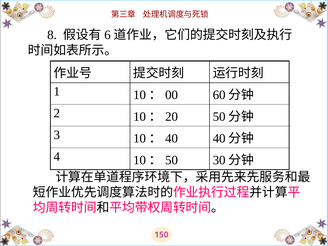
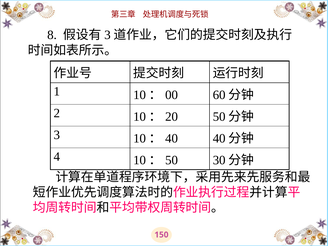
6 at (107, 35): 6 -> 3
